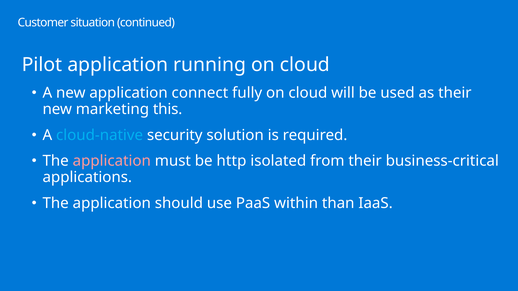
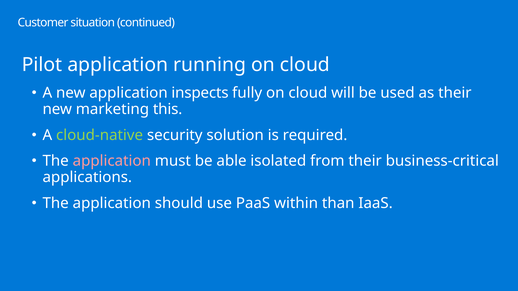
connect: connect -> inspects
cloud-native colour: light blue -> light green
http: http -> able
